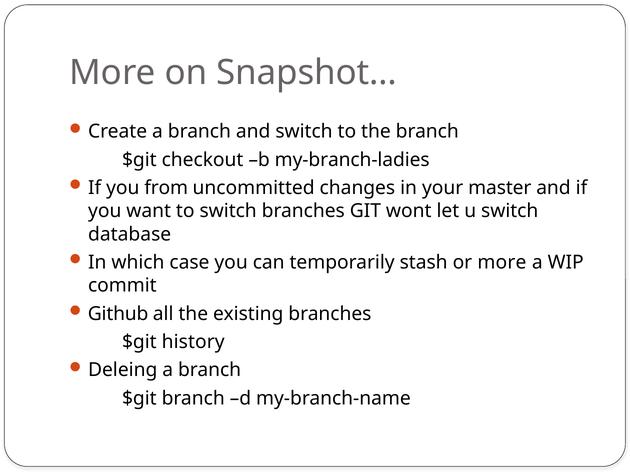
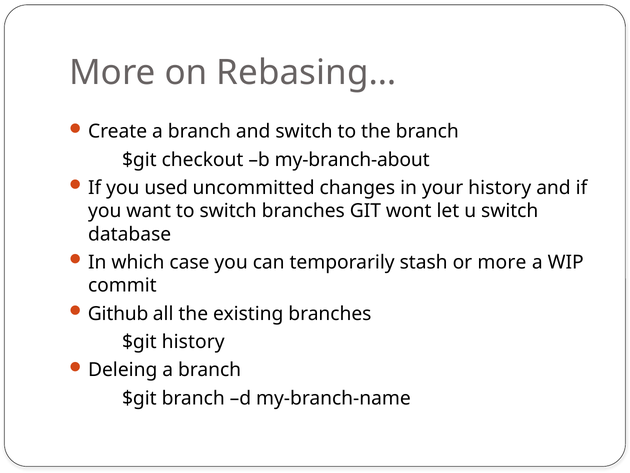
Snapshot…: Snapshot… -> Rebasing…
my-branch-ladies: my-branch-ladies -> my-branch-about
from: from -> used
your master: master -> history
